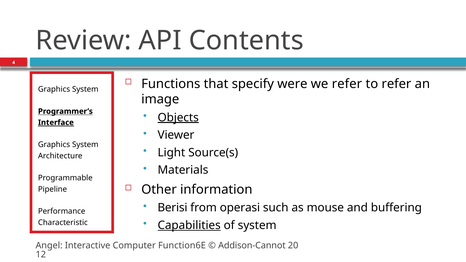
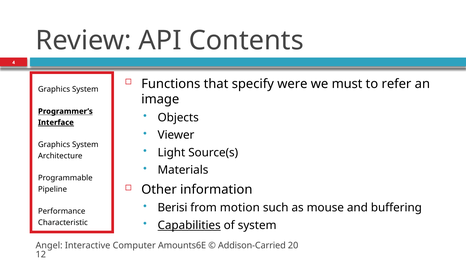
we refer: refer -> must
Objects underline: present -> none
operasi: operasi -> motion
Function6E: Function6E -> Amounts6E
Addison-Cannot: Addison-Cannot -> Addison-Carried
